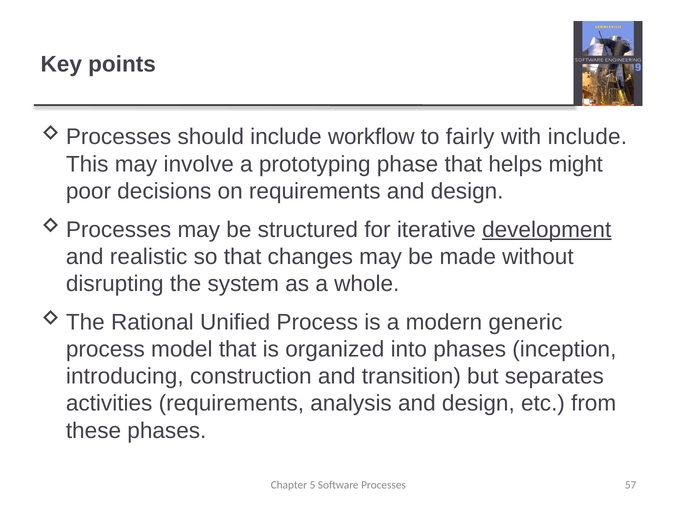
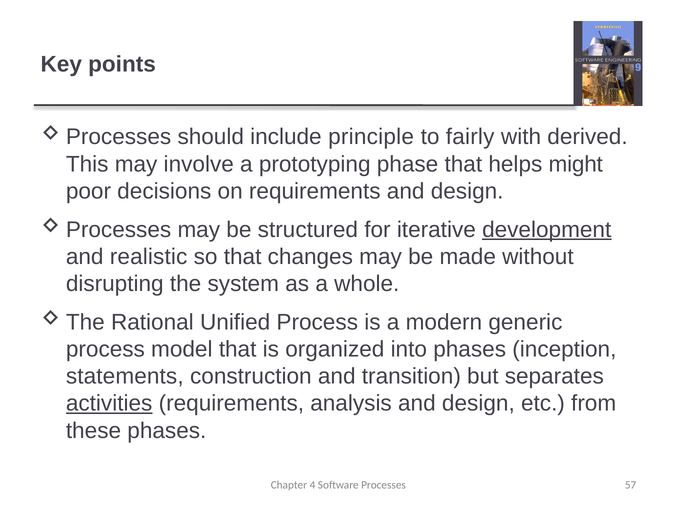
workflow: workflow -> principle
with include: include -> derived
introducing: introducing -> statements
activities underline: none -> present
5: 5 -> 4
